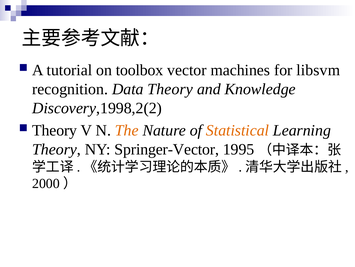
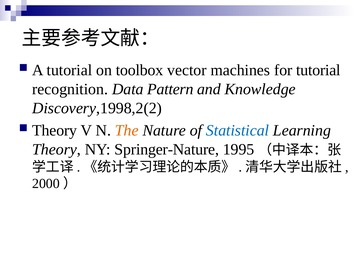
for libsvm: libsvm -> tutorial
Data Theory: Theory -> Pattern
Statistical colour: orange -> blue
Springer-Vector: Springer-Vector -> Springer-Nature
